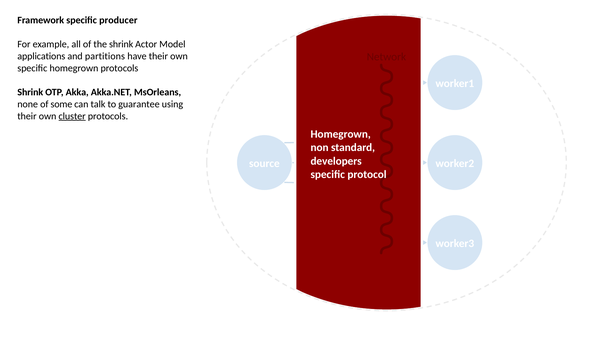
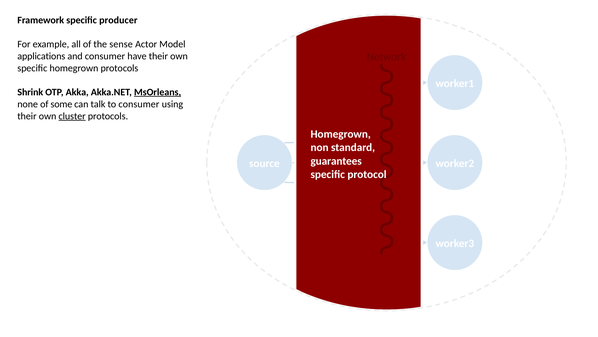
the shrink: shrink -> sense
and partitions: partitions -> consumer
MsOrleans underline: none -> present
to guarantee: guarantee -> consumer
developers: developers -> guarantees
